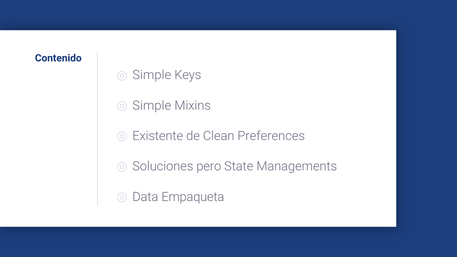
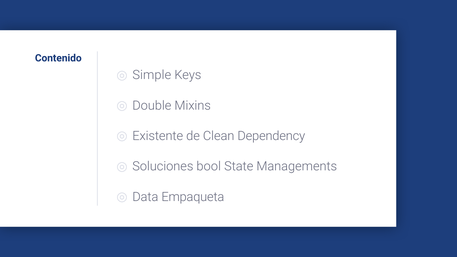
Simple at (152, 106): Simple -> Double
Preferences: Preferences -> Dependency
pero: pero -> bool
